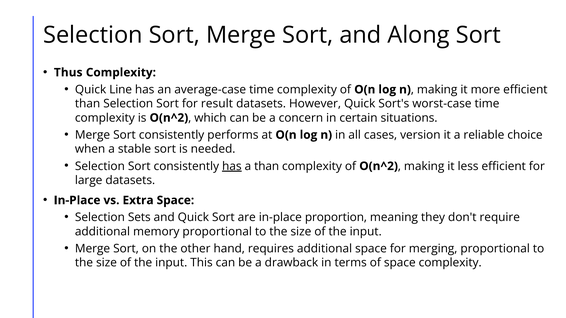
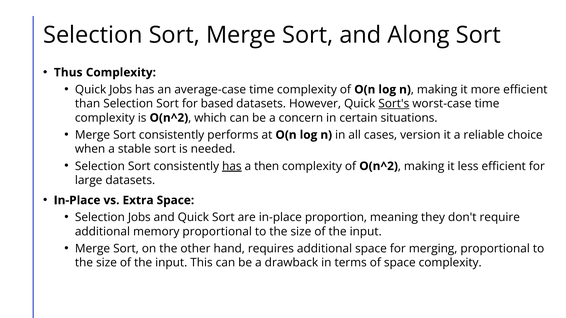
Quick Line: Line -> Jobs
result: result -> based
Sort's underline: none -> present
a than: than -> then
Selection Sets: Sets -> Jobs
